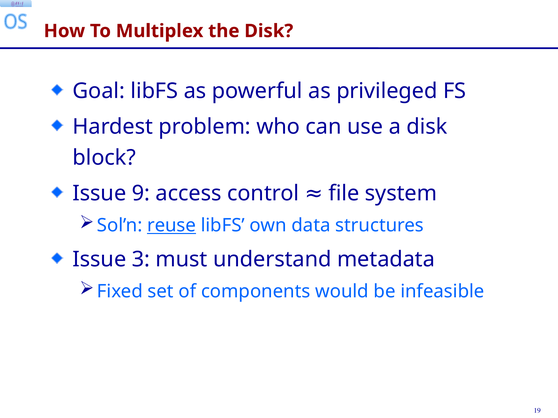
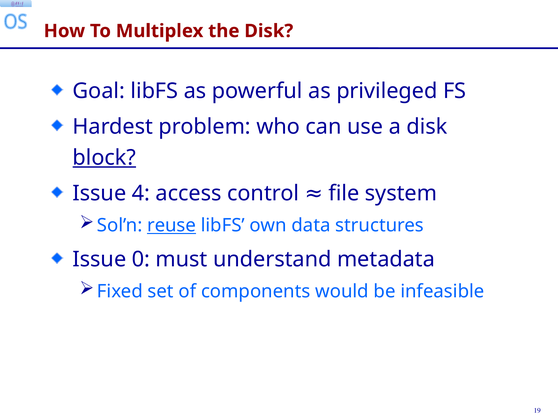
block underline: none -> present
9: 9 -> 4
3: 3 -> 0
